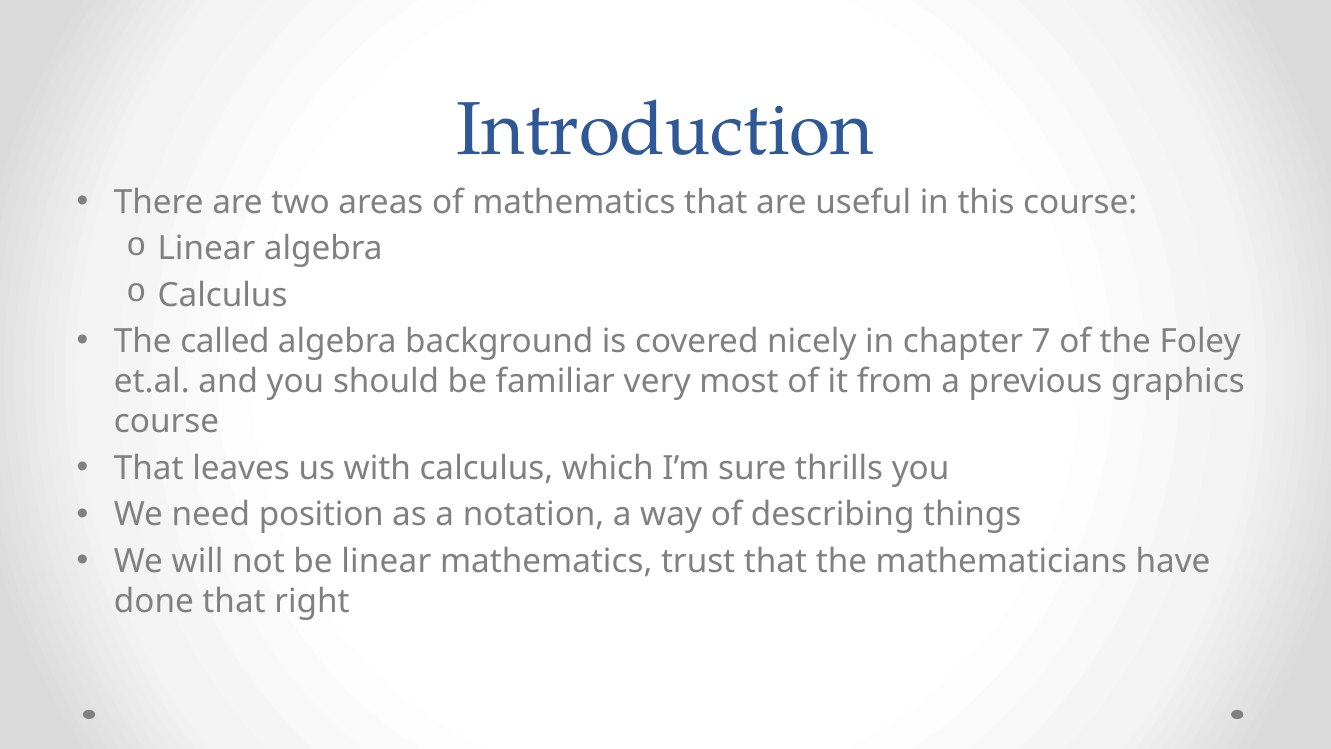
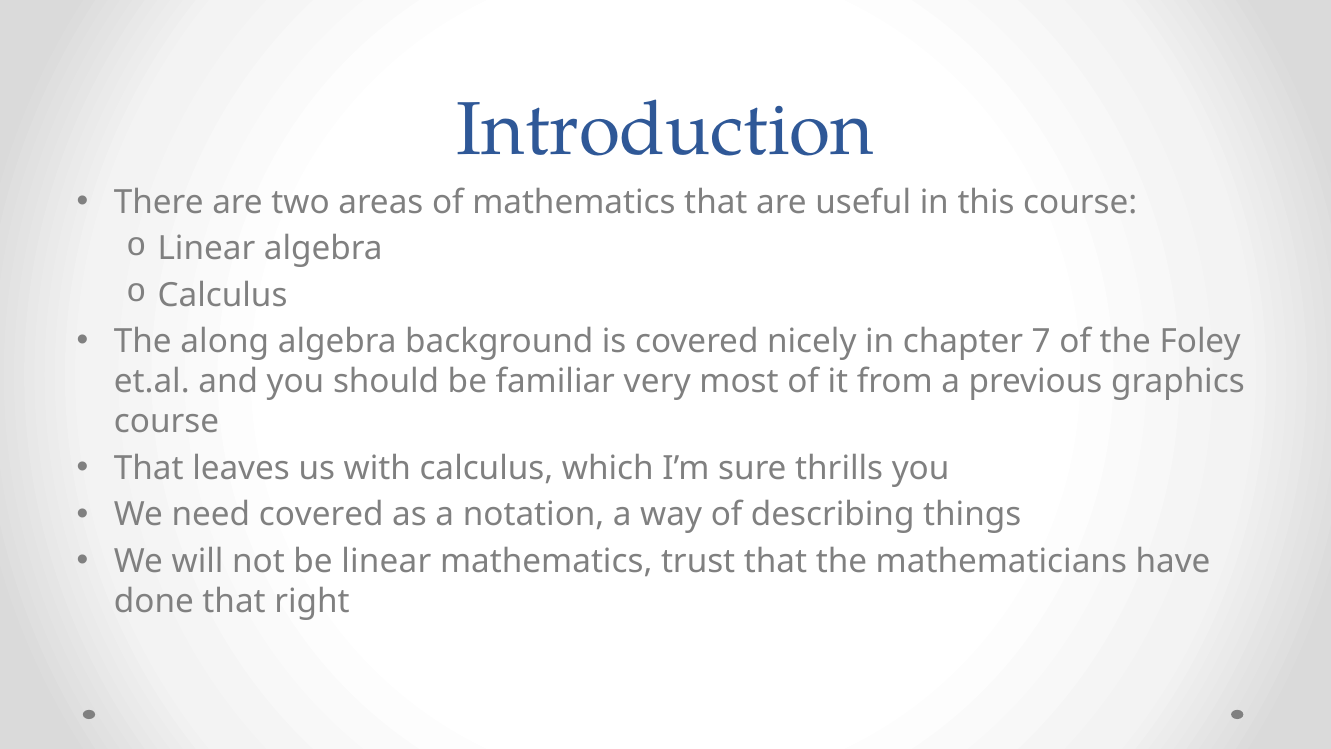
called: called -> along
need position: position -> covered
